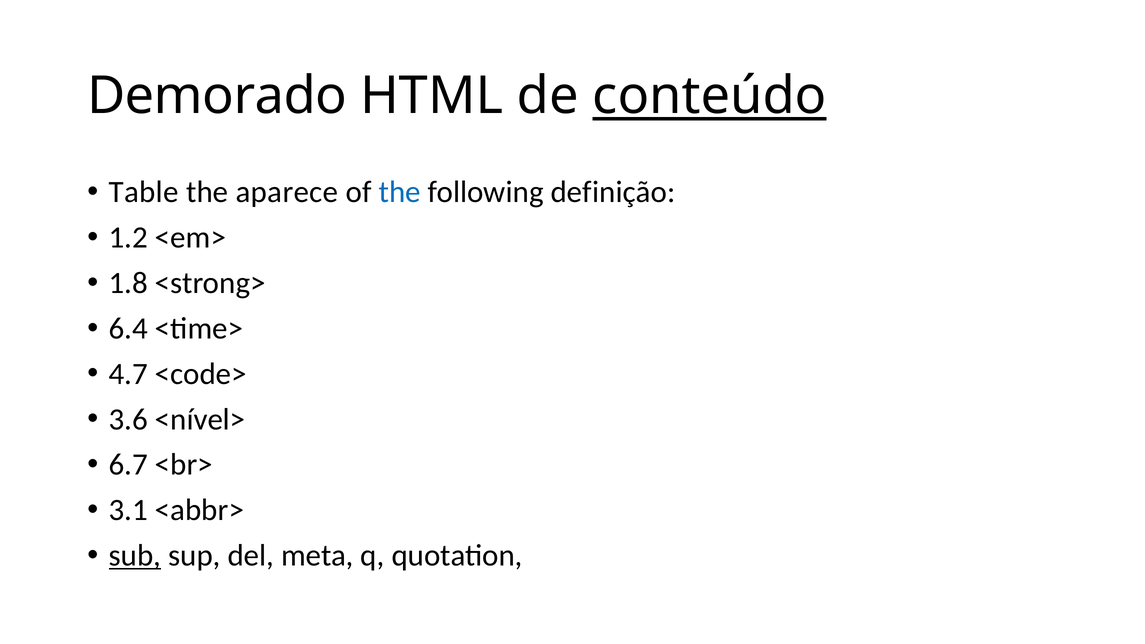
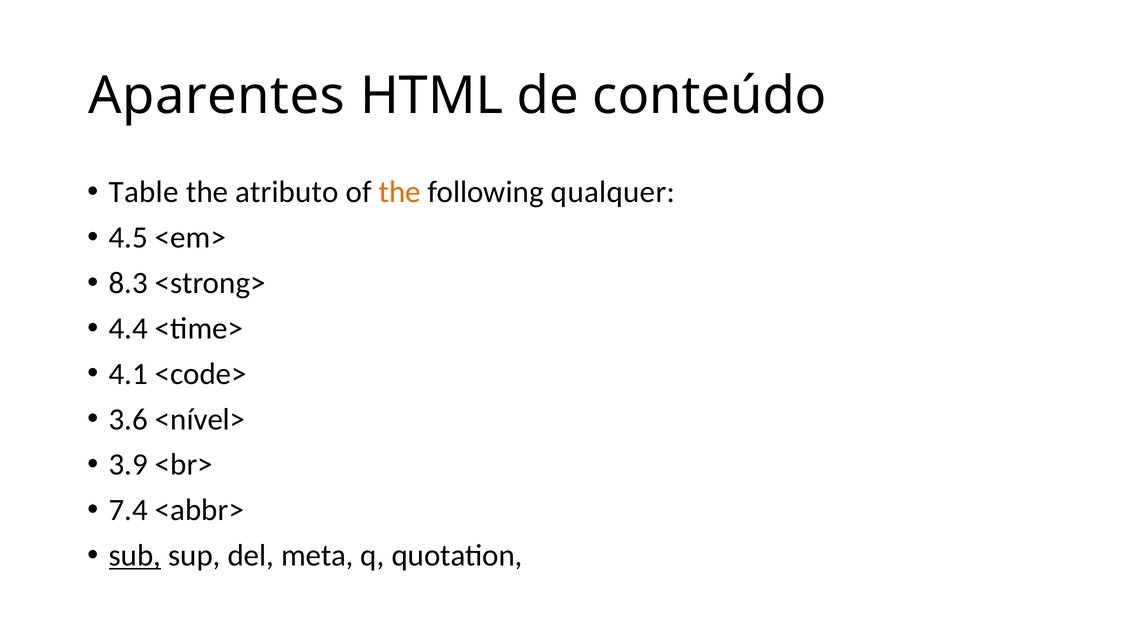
Demorado: Demorado -> Aparentes
conteúdo underline: present -> none
aparece: aparece -> atributo
the at (400, 192) colour: blue -> orange
definição: definição -> qualquer
1.2: 1.2 -> 4.5
1.8: 1.8 -> 8.3
6.4: 6.4 -> 4.4
4.7: 4.7 -> 4.1
6.7: 6.7 -> 3.9
3.1: 3.1 -> 7.4
